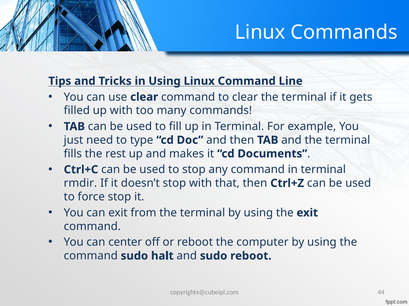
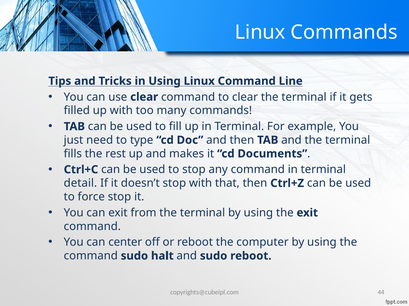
rmdir: rmdir -> detail
